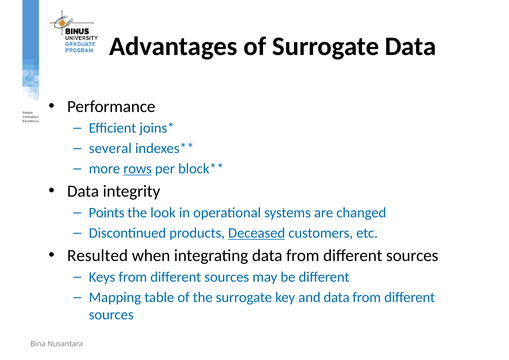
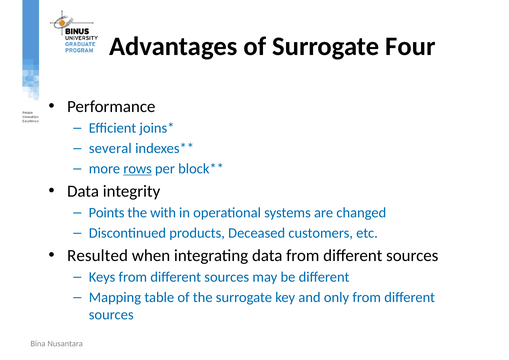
Surrogate Data: Data -> Four
look: look -> with
Deceased underline: present -> none
and data: data -> only
